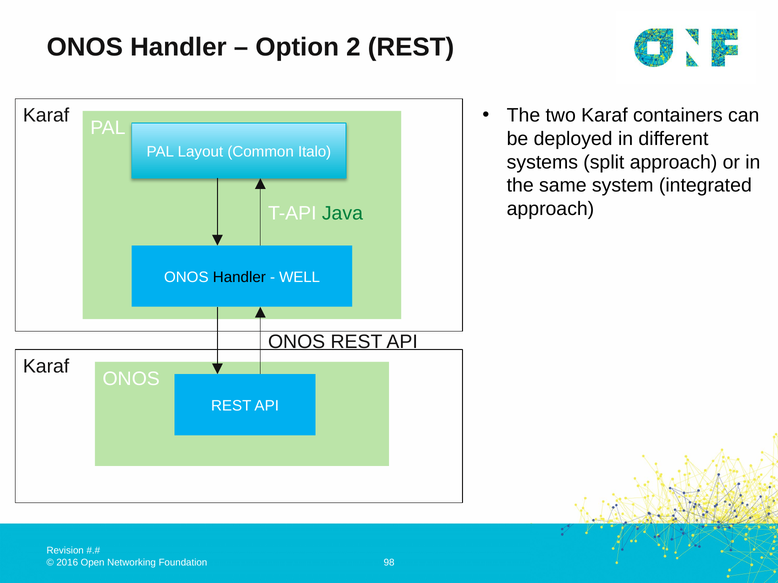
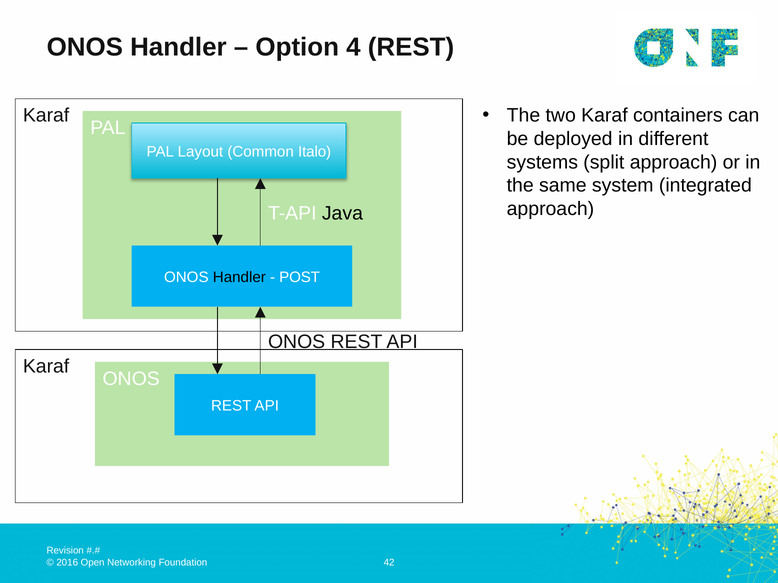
2: 2 -> 4
Java colour: green -> black
WELL: WELL -> POST
98: 98 -> 42
